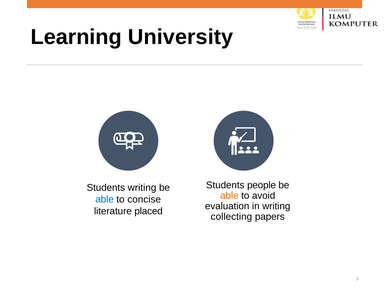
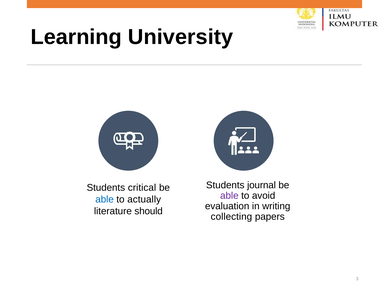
people: people -> journal
Students writing: writing -> critical
able at (229, 196) colour: orange -> purple
concise: concise -> actually
placed: placed -> should
